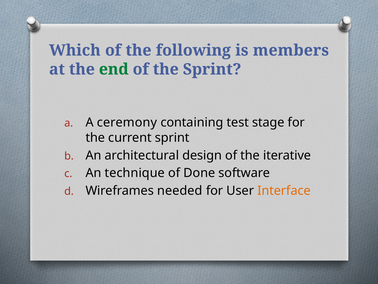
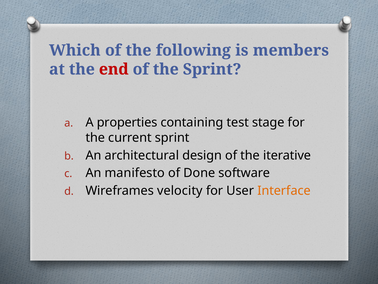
end colour: green -> red
ceremony: ceremony -> properties
technique: technique -> manifesto
needed: needed -> velocity
